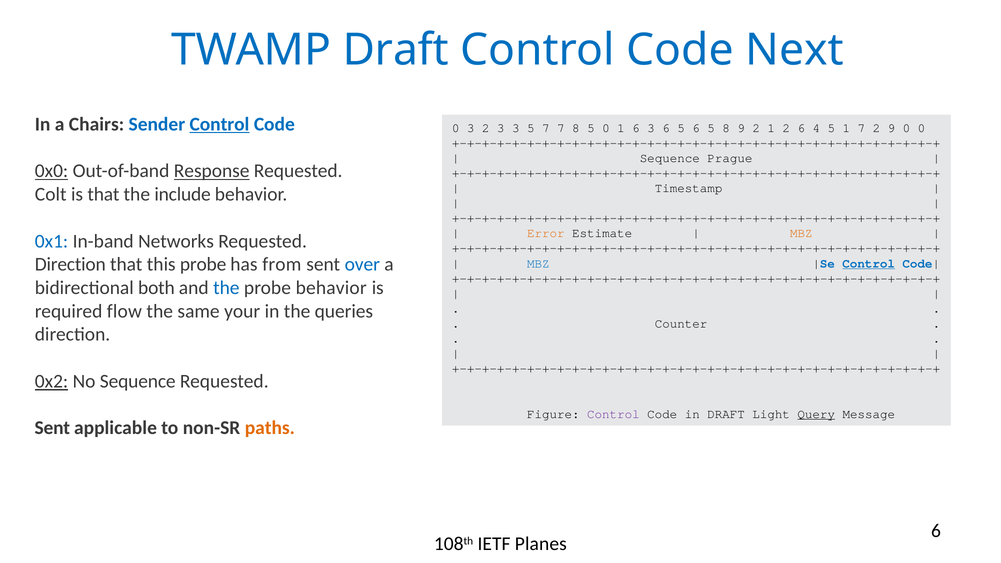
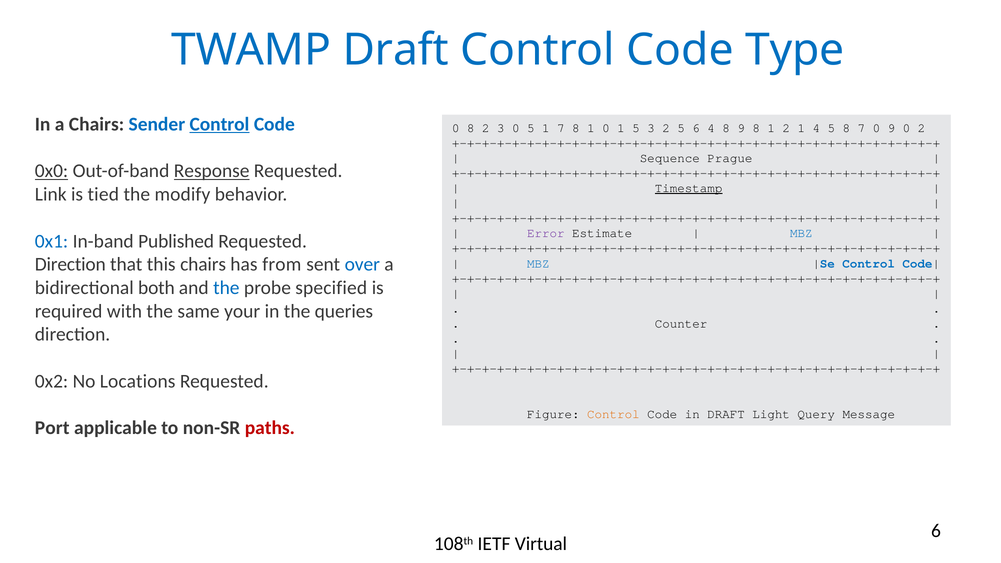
Next: Next -> Type
0 3: 3 -> 8
3 3: 3 -> 0
5 7: 7 -> 1
7 8 5: 5 -> 1
1 6: 6 -> 5
3 6: 6 -> 2
5 6 5: 5 -> 4
9 2: 2 -> 8
2 6: 6 -> 1
5 1: 1 -> 8
7 2: 2 -> 0
0 0: 0 -> 2
Timestamp underline: none -> present
Colt: Colt -> Link
is that: that -> tied
include: include -> modify
Error colour: orange -> purple
MBZ at (801, 233) colour: orange -> blue
Networks: Networks -> Published
this probe: probe -> chairs
Control at (869, 263) underline: present -> none
probe behavior: behavior -> specified
flow: flow -> with
0x2 underline: present -> none
No Sequence: Sequence -> Locations
Control at (613, 414) colour: purple -> orange
Query underline: present -> none
Sent at (52, 428): Sent -> Port
paths colour: orange -> red
Planes: Planes -> Virtual
